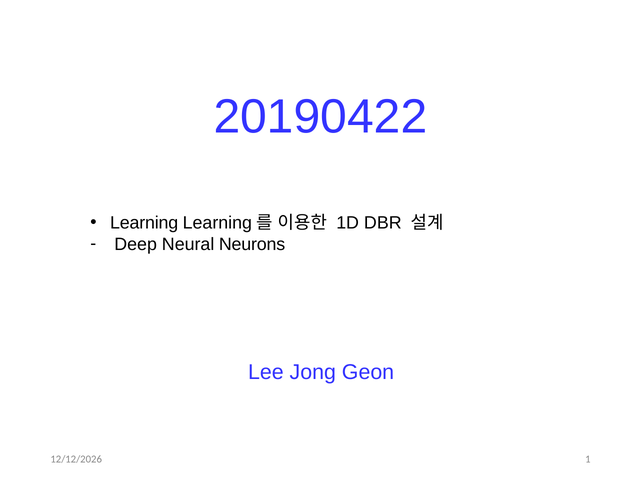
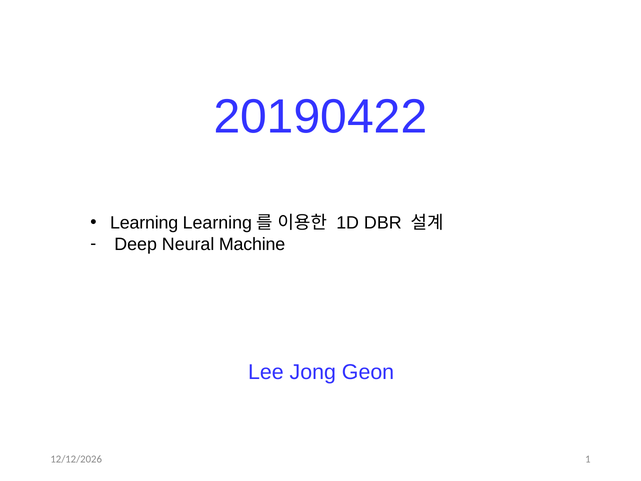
Neurons: Neurons -> Machine
